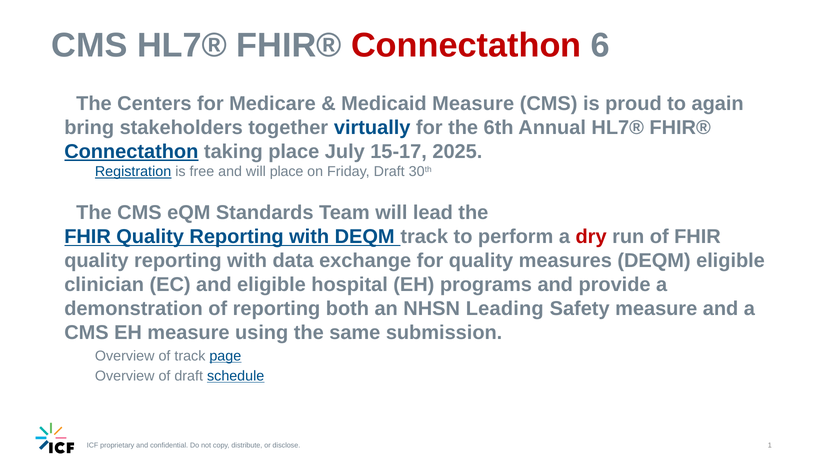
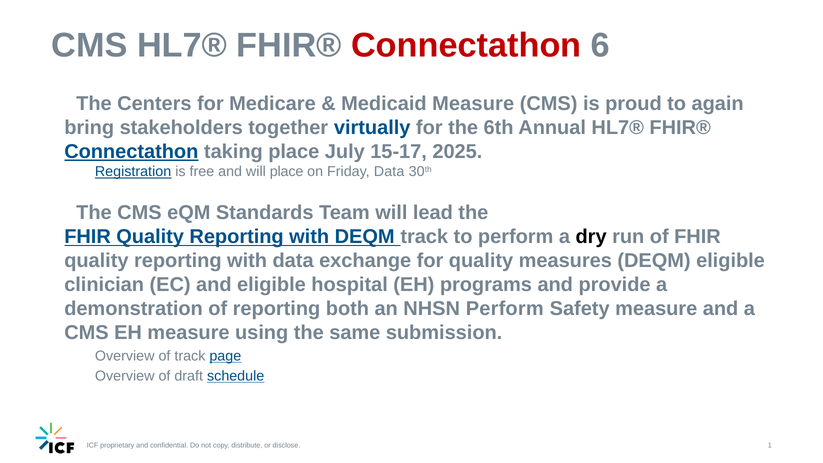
Friday Draft: Draft -> Data
dry colour: red -> black
NHSN Leading: Leading -> Perform
